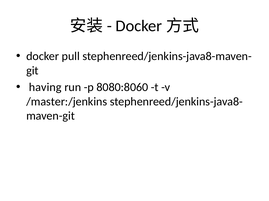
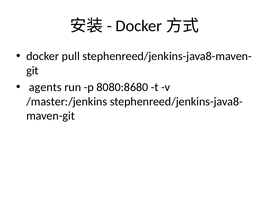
having: having -> agents
8080:8060: 8080:8060 -> 8080:8680
